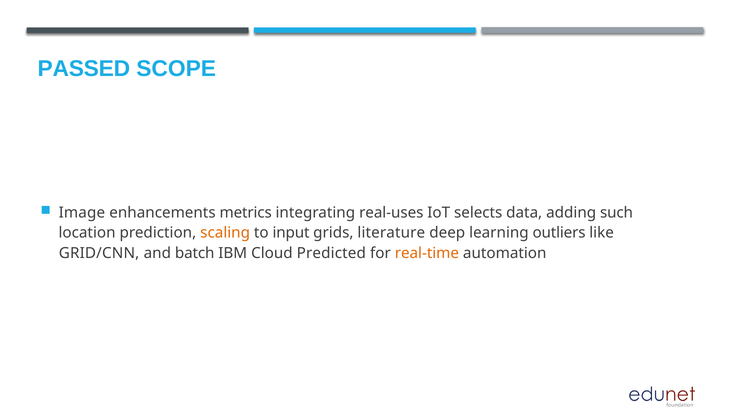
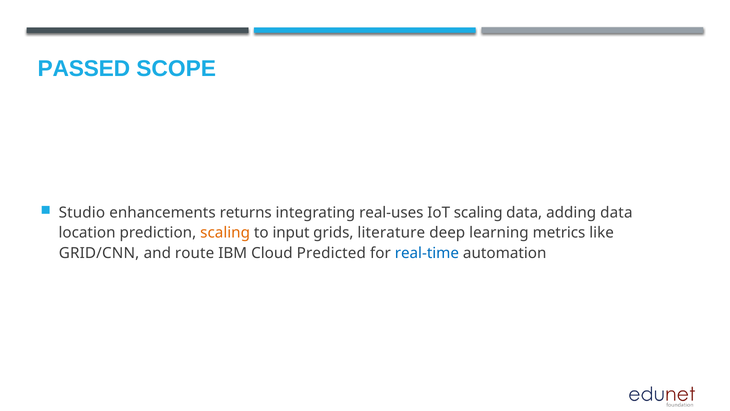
Image: Image -> Studio
metrics: metrics -> returns
IoT selects: selects -> scaling
adding such: such -> data
outliers: outliers -> metrics
batch: batch -> route
real-time colour: orange -> blue
